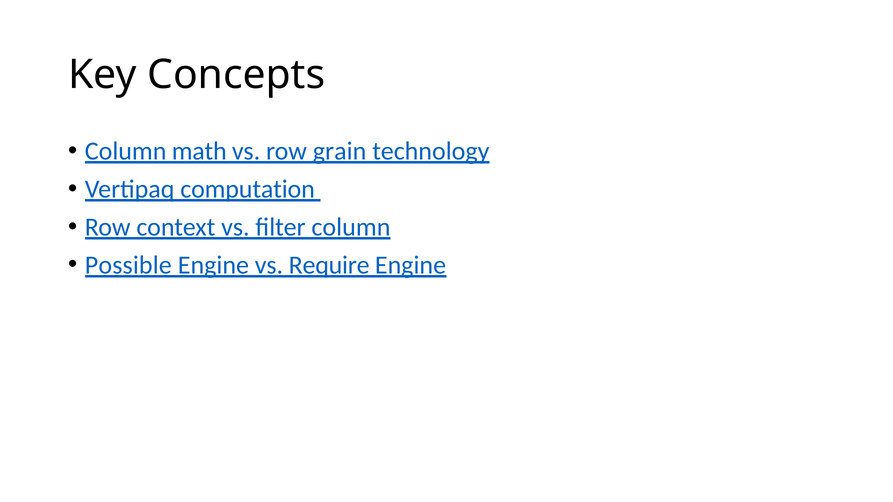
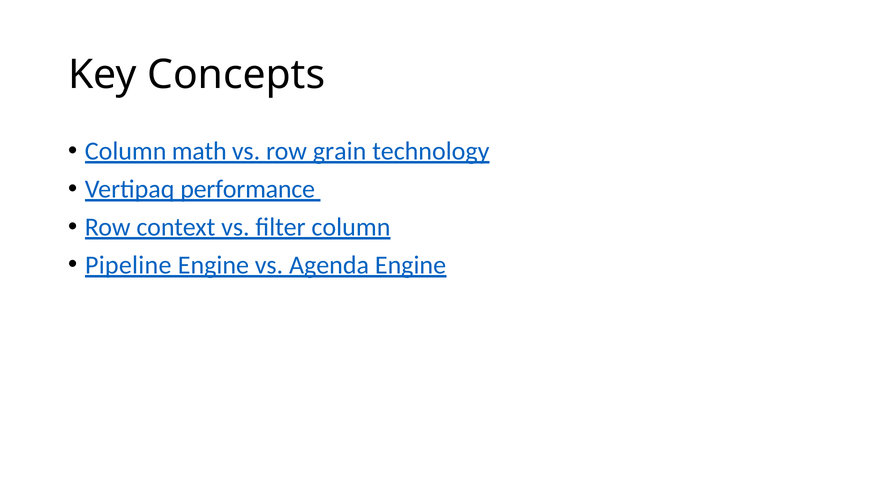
computation: computation -> performance
Possible: Possible -> Pipeline
Require: Require -> Agenda
